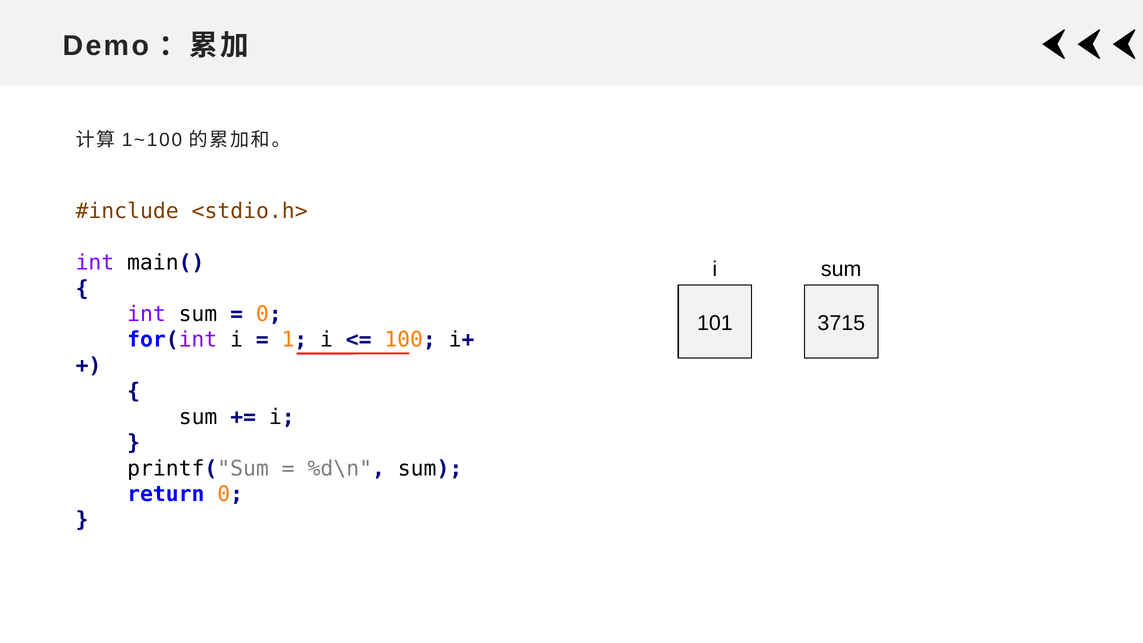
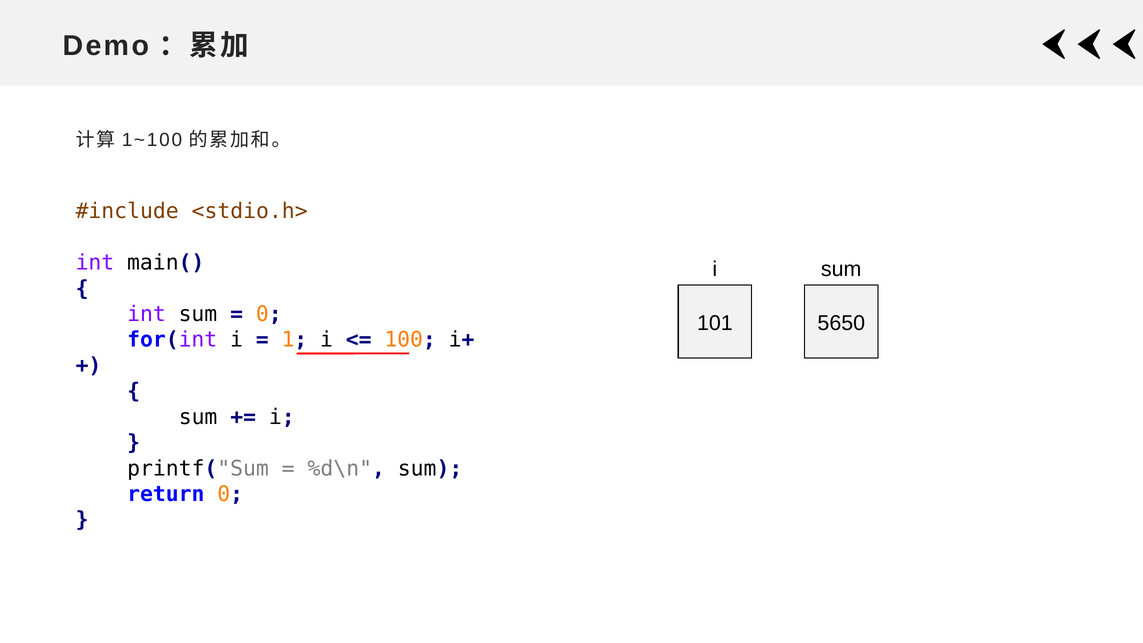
3715: 3715 -> 5650
